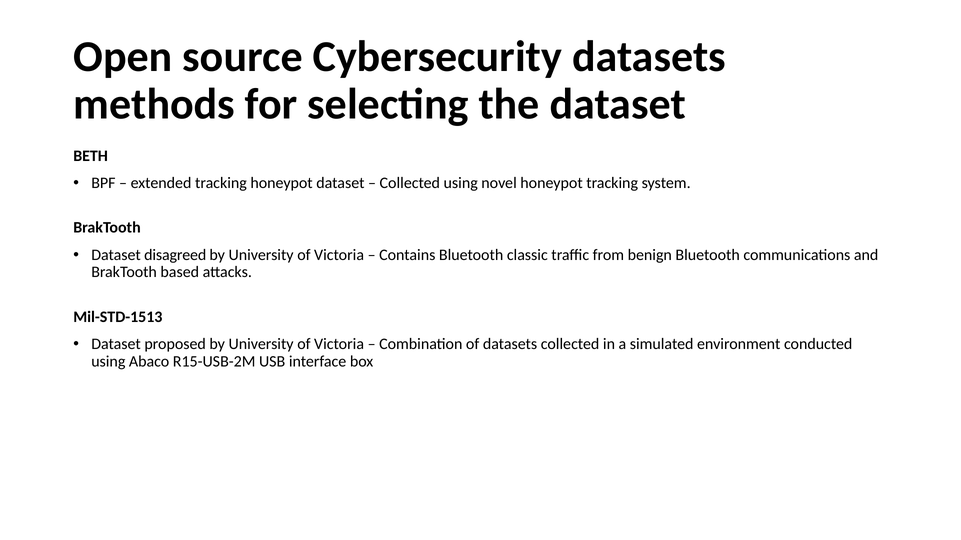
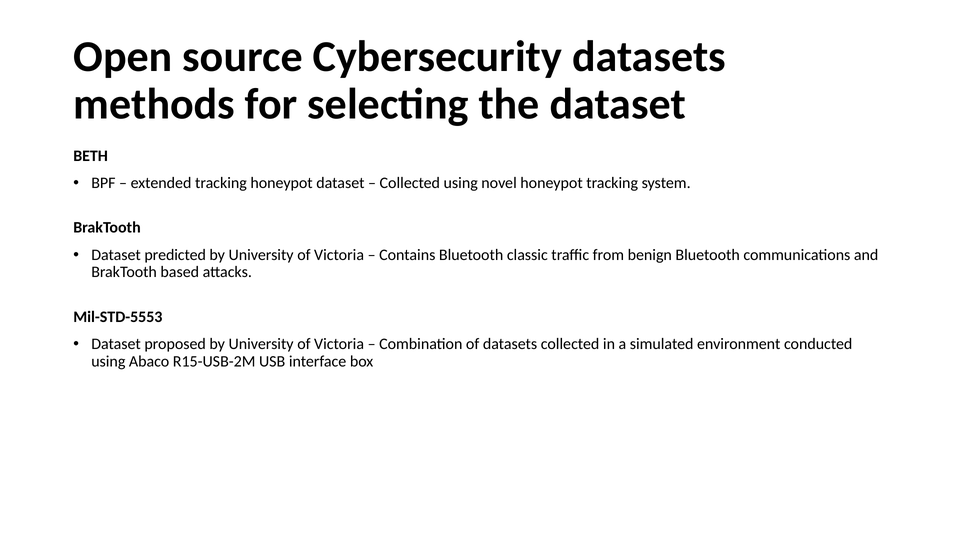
disagreed: disagreed -> predicted
Mil-STD-1513: Mil-STD-1513 -> Mil-STD-5553
